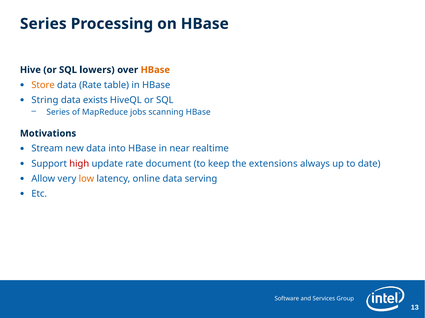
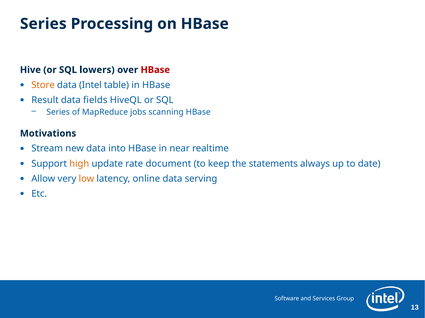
HBase at (155, 70) colour: orange -> red
data Rate: Rate -> Intel
String: String -> Result
exists: exists -> fields
high colour: red -> orange
extensions: extensions -> statements
